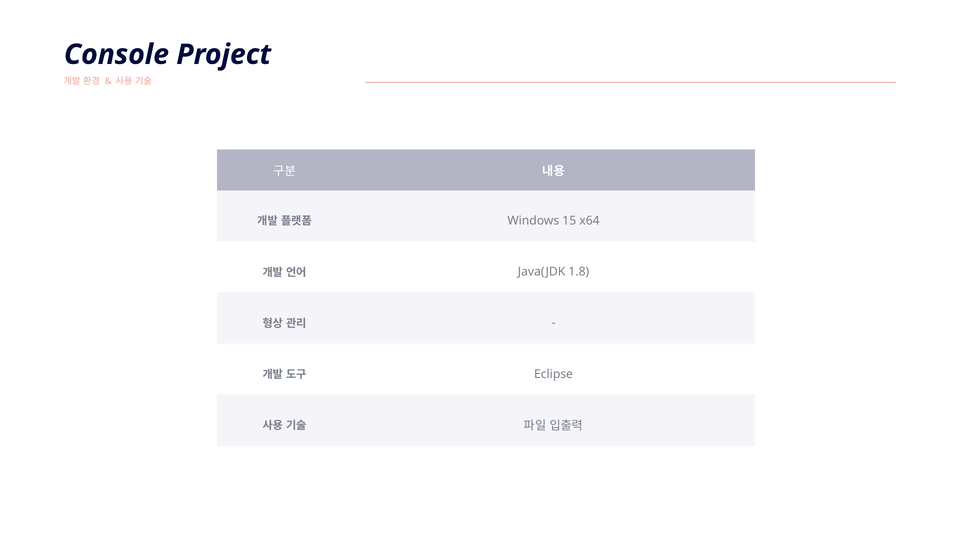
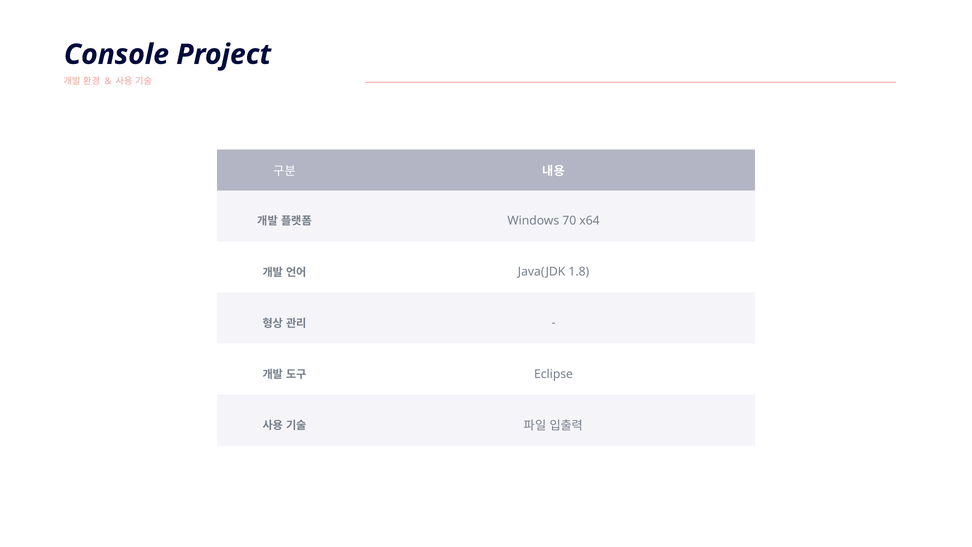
15: 15 -> 70
